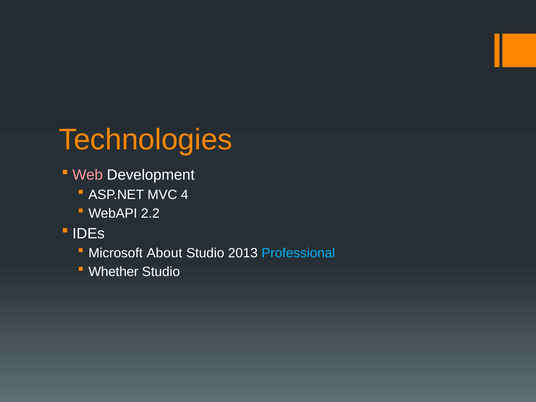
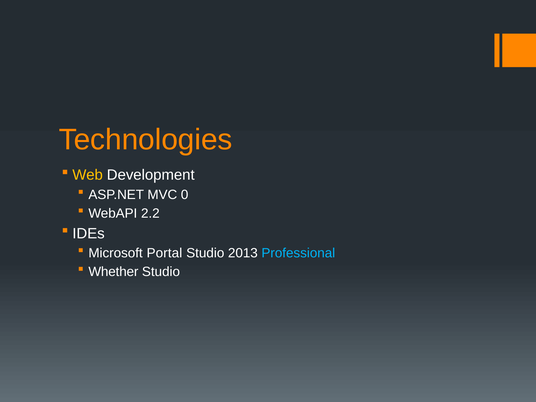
Web colour: pink -> yellow
4: 4 -> 0
About: About -> Portal
